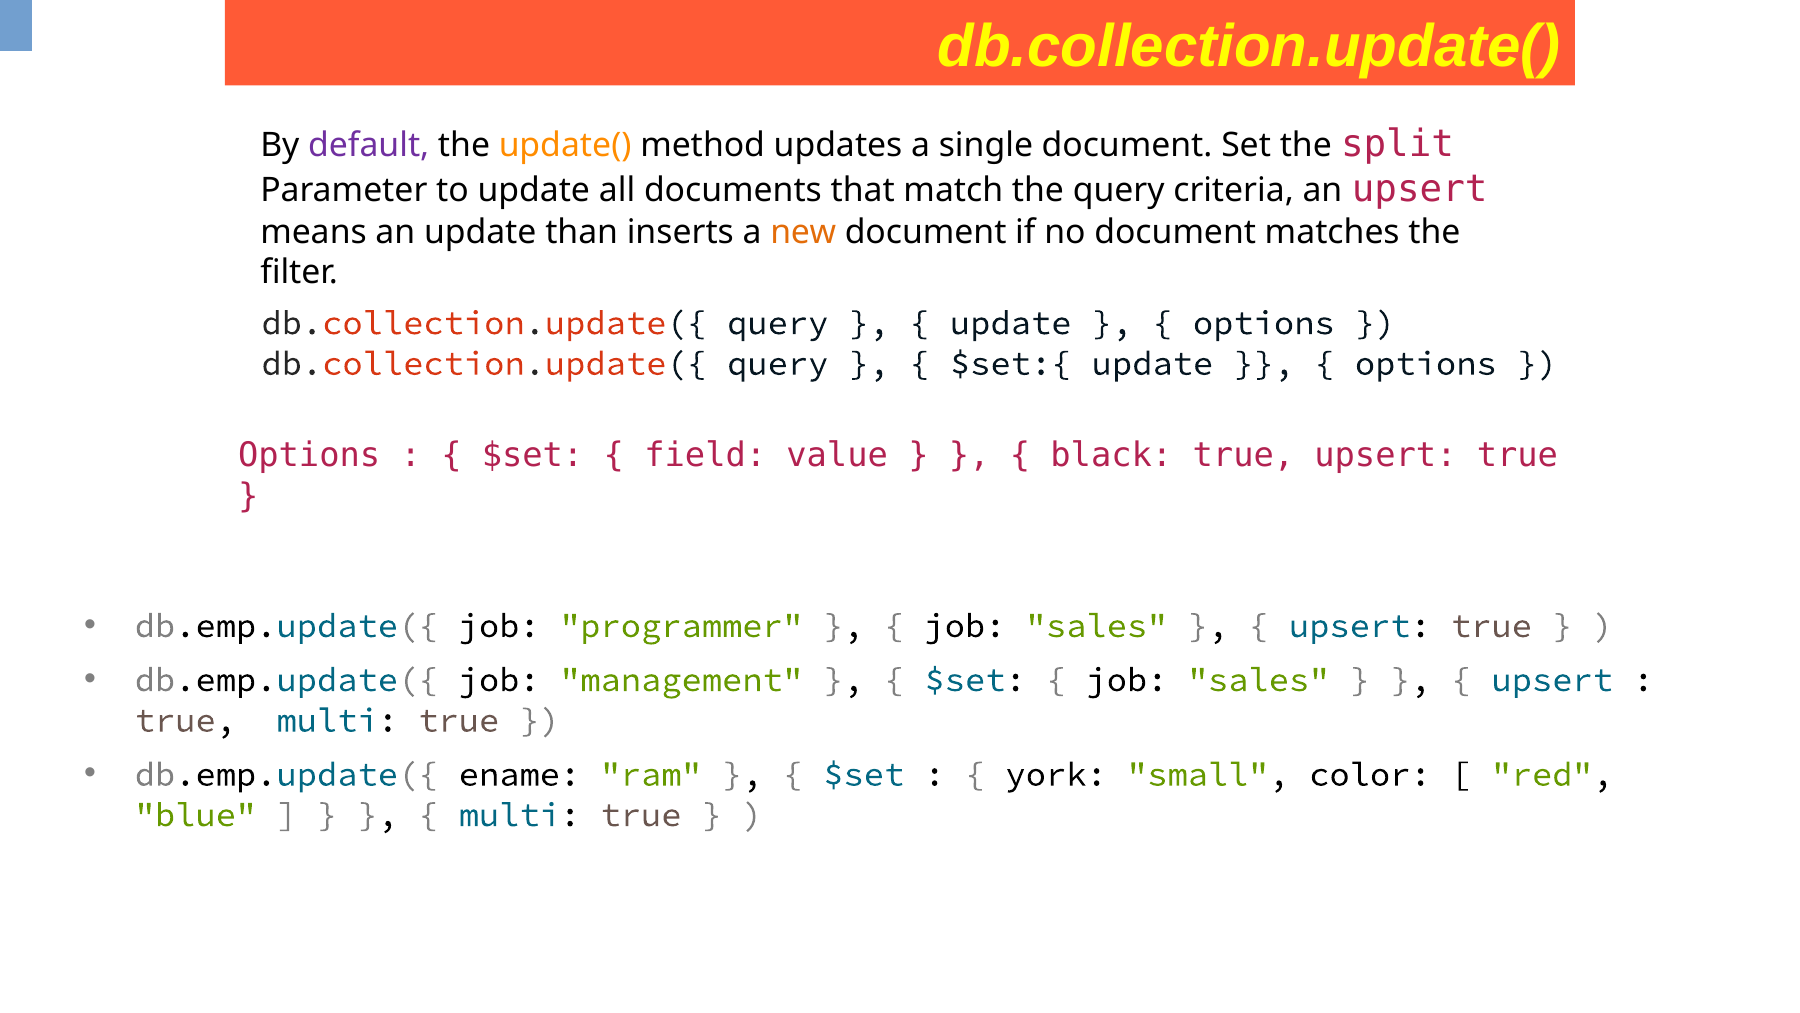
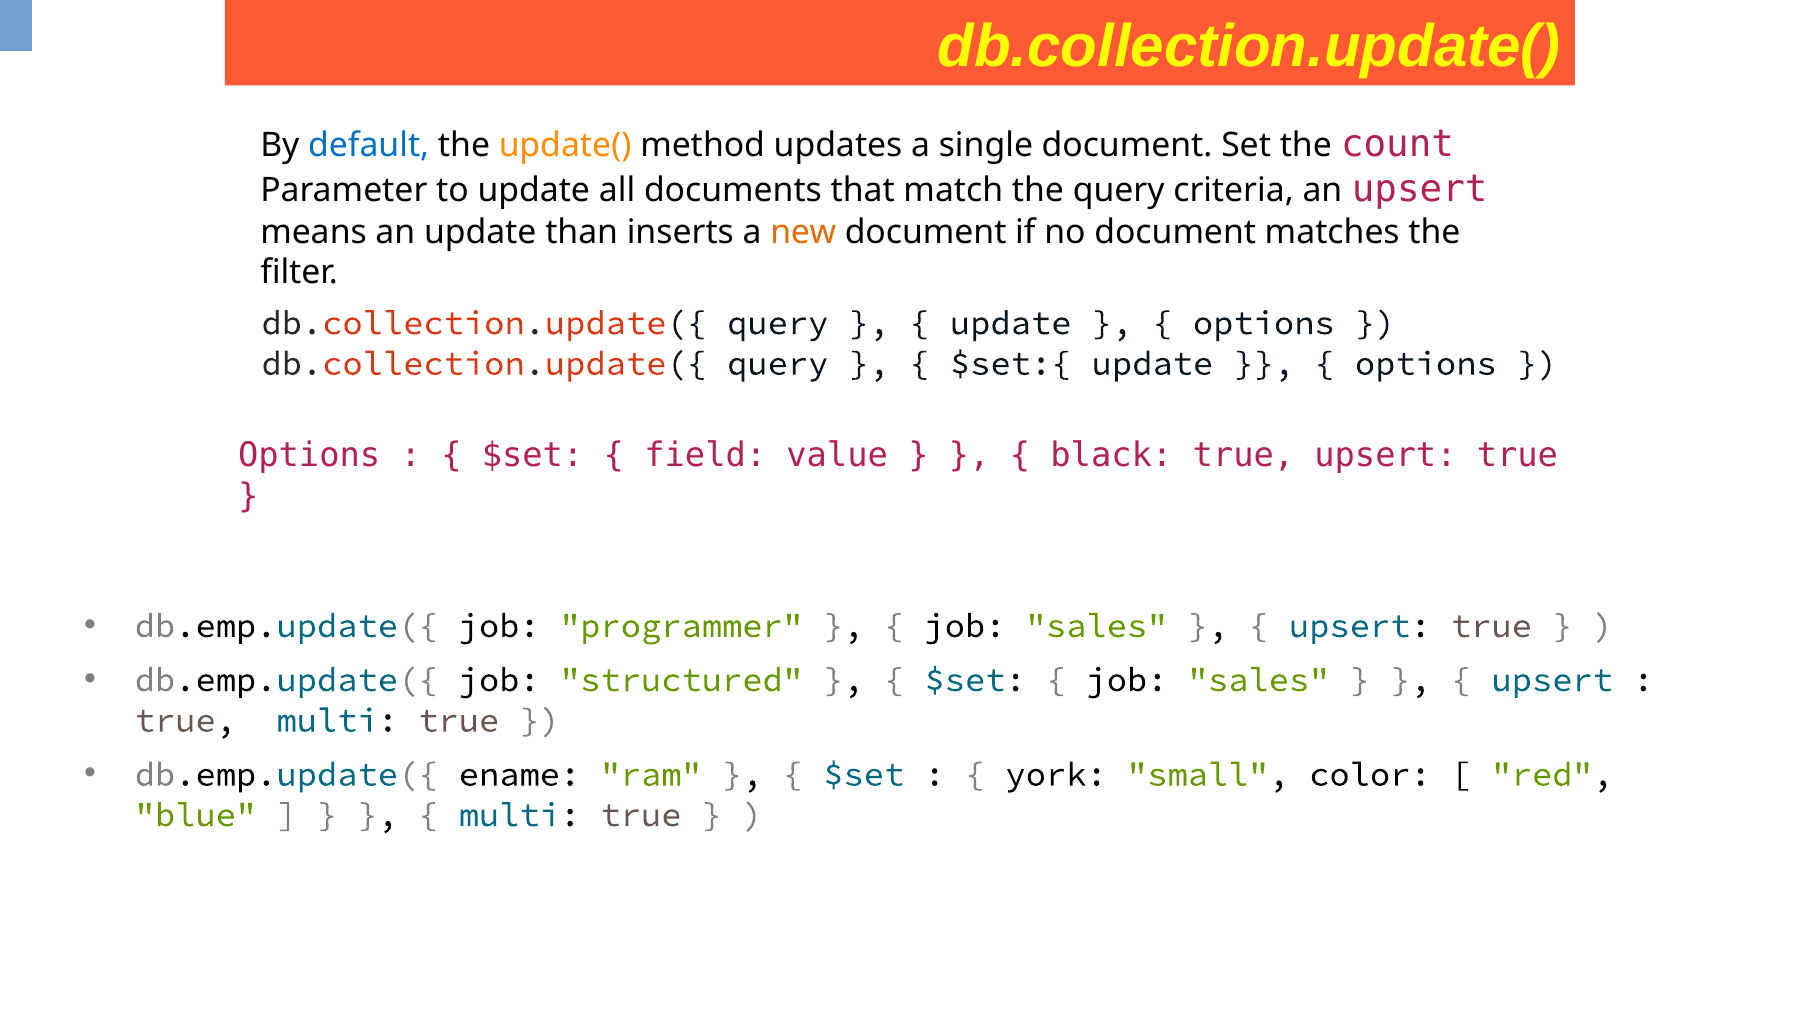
default colour: purple -> blue
split: split -> count
management: management -> structured
